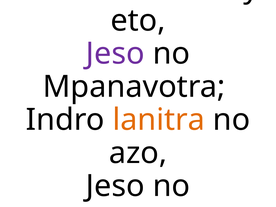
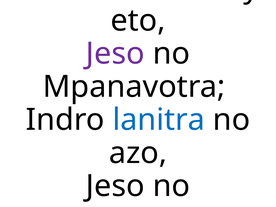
lanitra colour: orange -> blue
